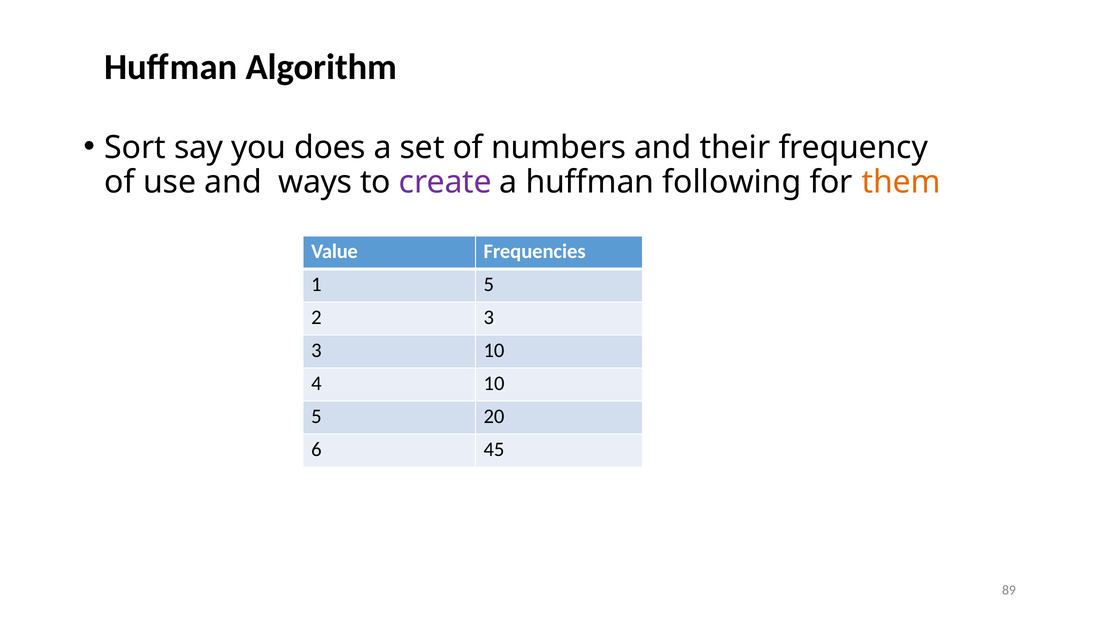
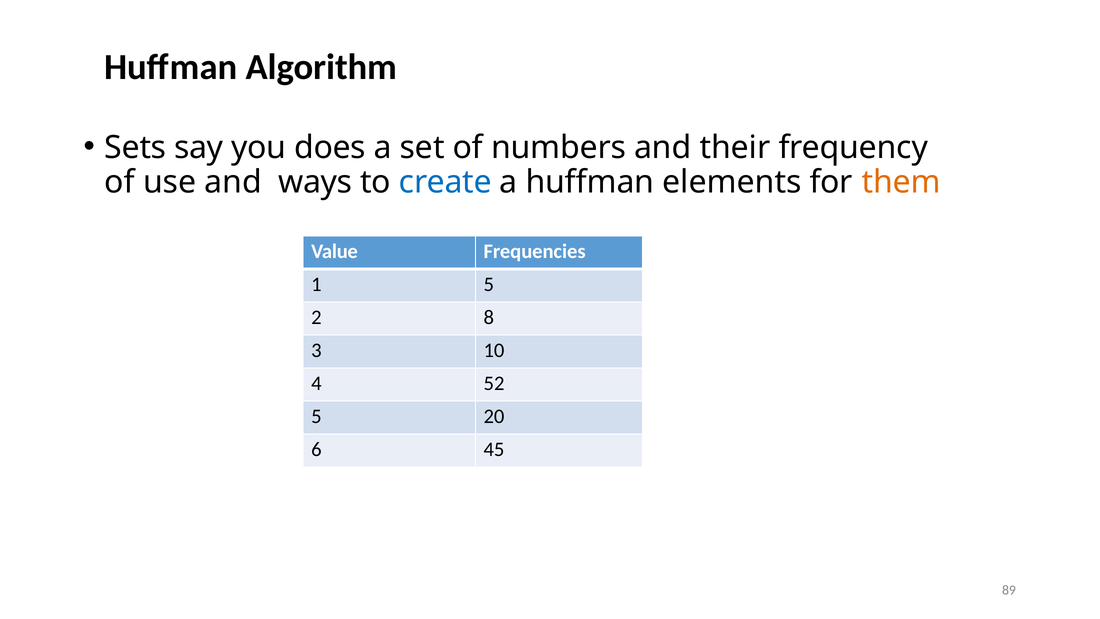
Sort: Sort -> Sets
create colour: purple -> blue
following: following -> elements
2 3: 3 -> 8
4 10: 10 -> 52
